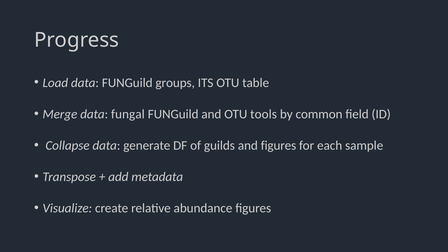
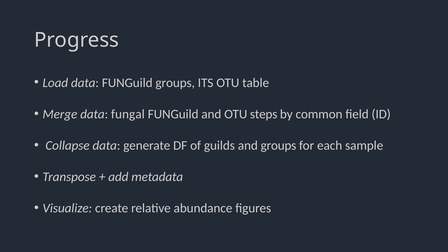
tools: tools -> steps
and figures: figures -> groups
